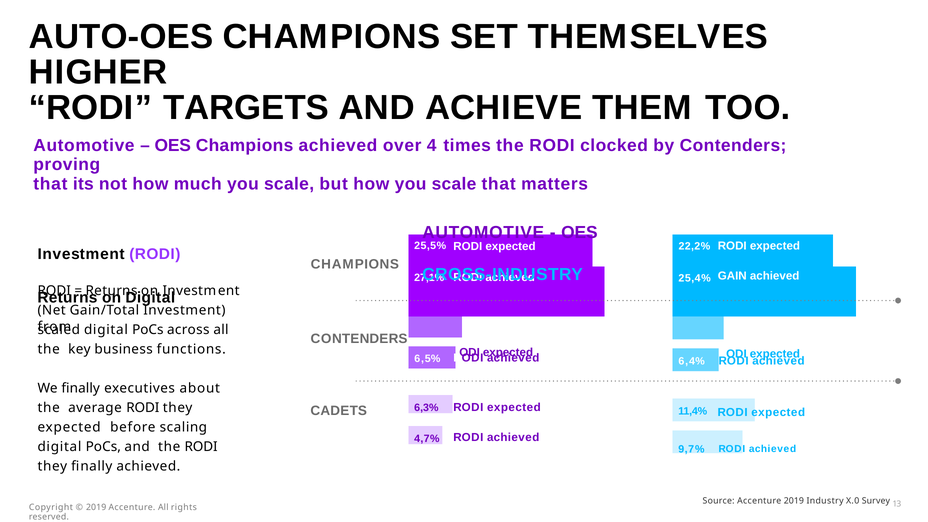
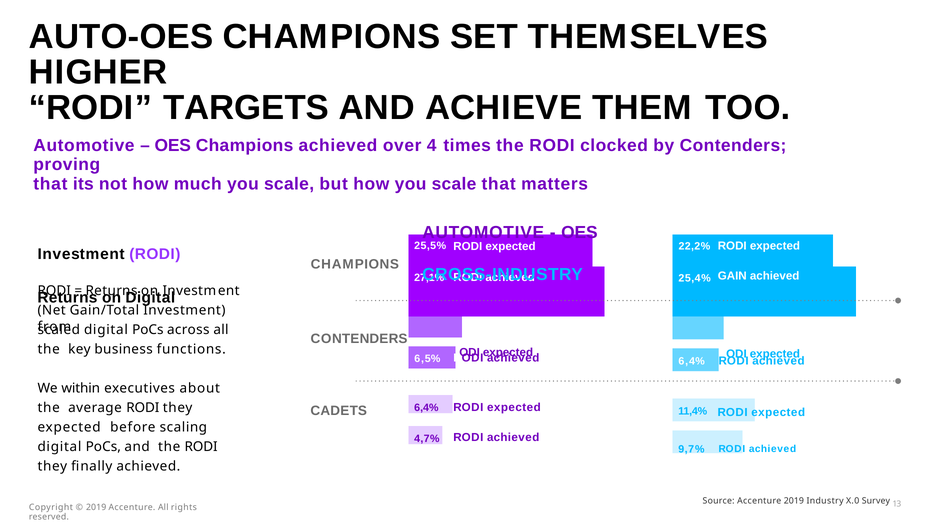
We finally: finally -> within
6,3% at (426, 408): 6,3% -> 6,4%
